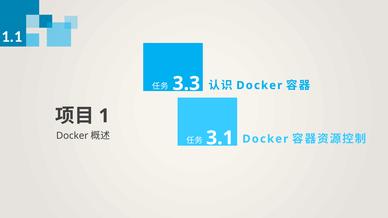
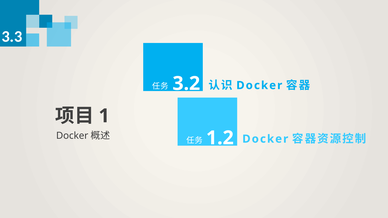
1.1: 1.1 -> 3.3
3.3: 3.3 -> 3.2
3.1: 3.1 -> 1.2
